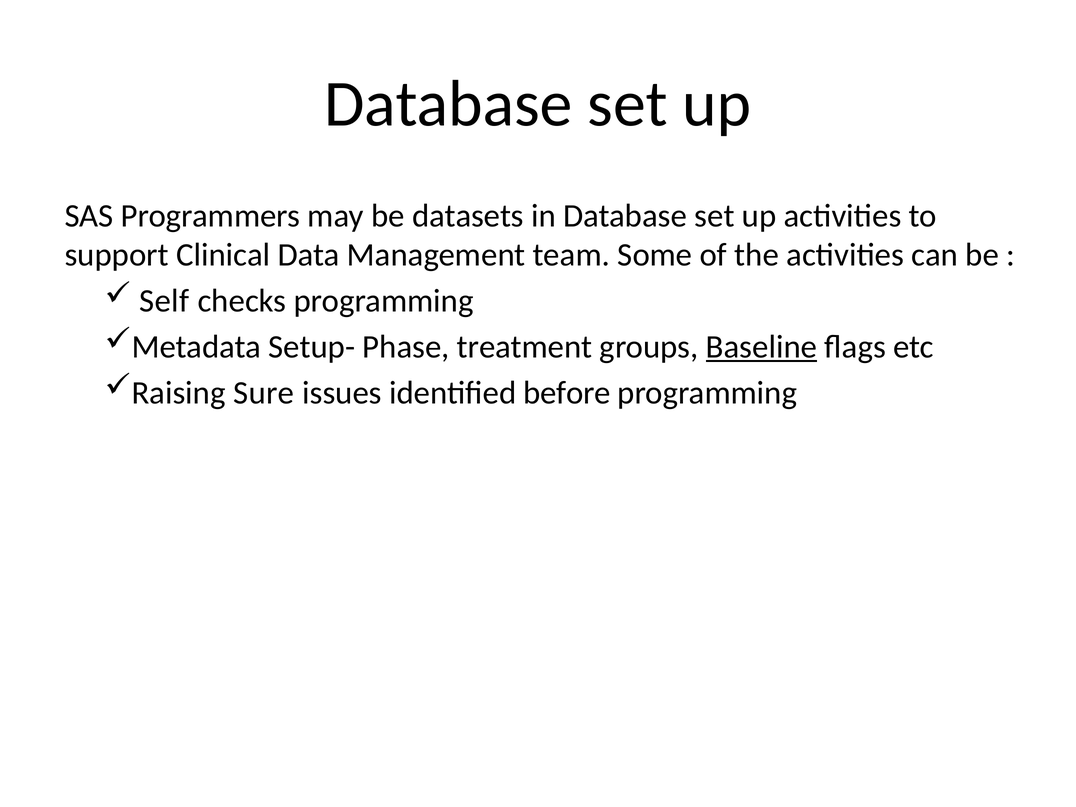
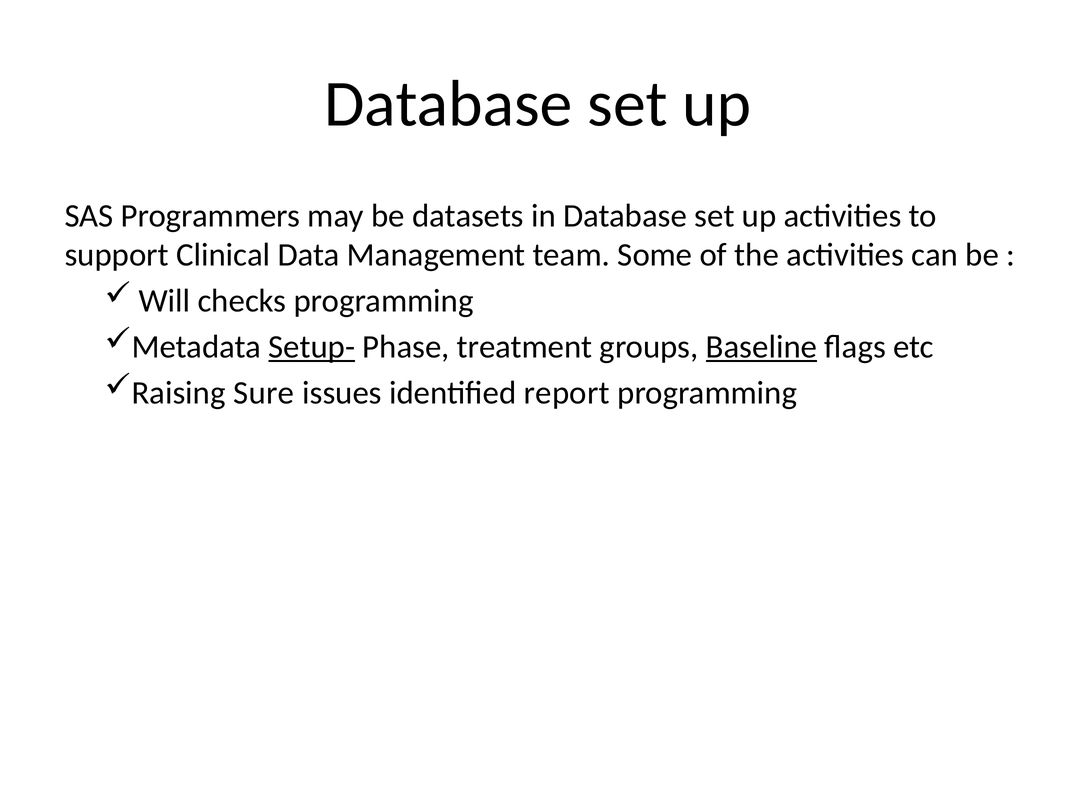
Self: Self -> Will
Setup- underline: none -> present
before: before -> report
